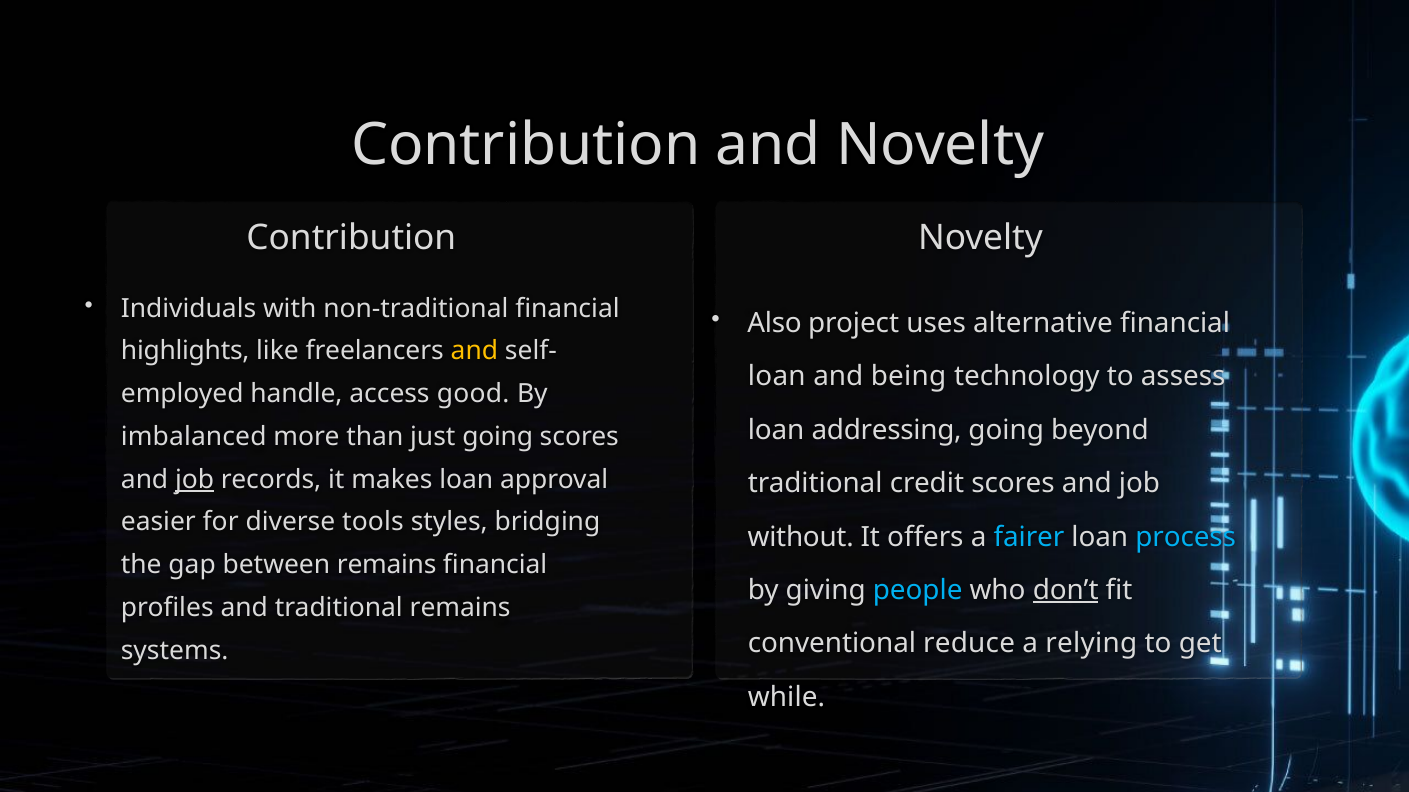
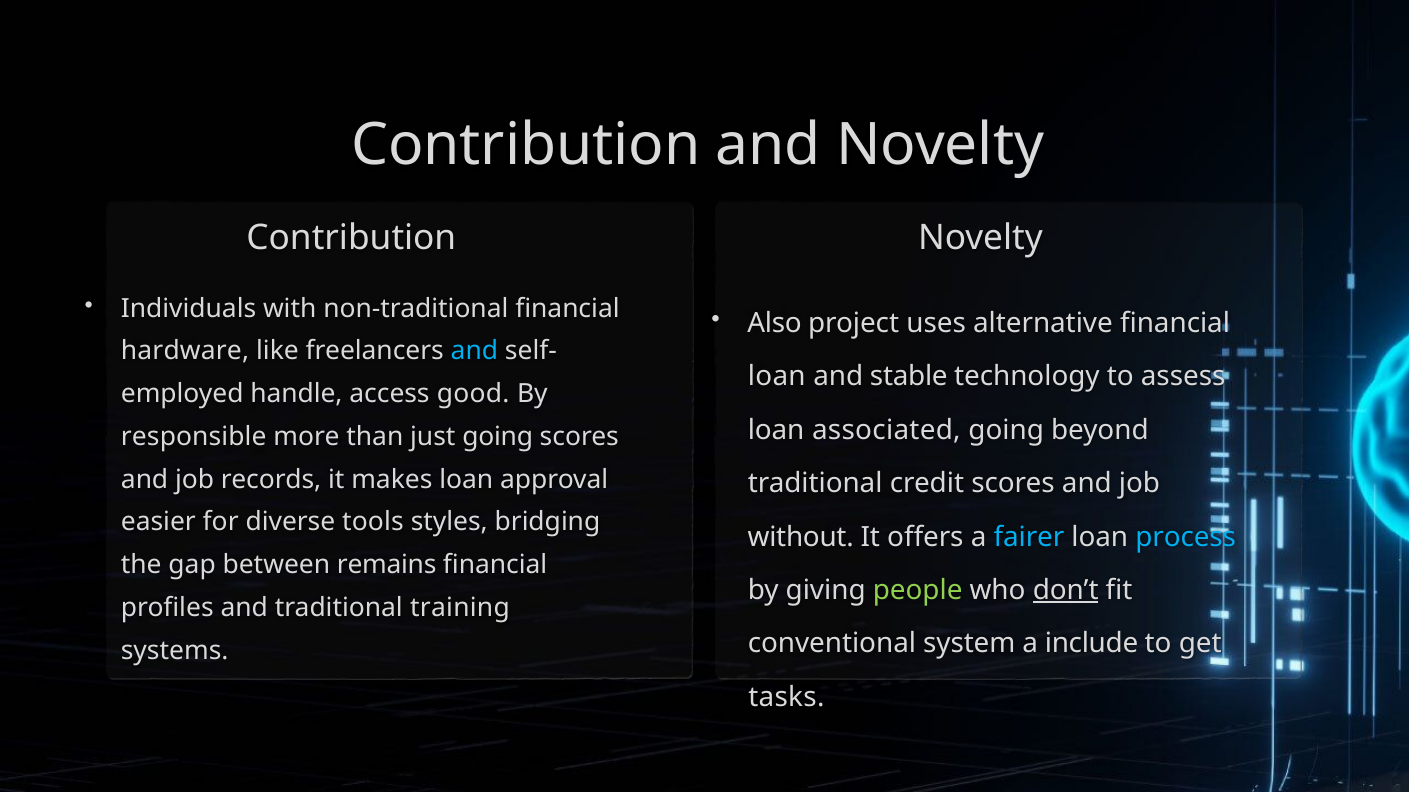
highlights: highlights -> hardware
and at (474, 352) colour: yellow -> light blue
being: being -> stable
addressing: addressing -> associated
imbalanced: imbalanced -> responsible
job at (195, 480) underline: present -> none
people colour: light blue -> light green
traditional remains: remains -> training
reduce: reduce -> system
relying: relying -> include
while: while -> tasks
